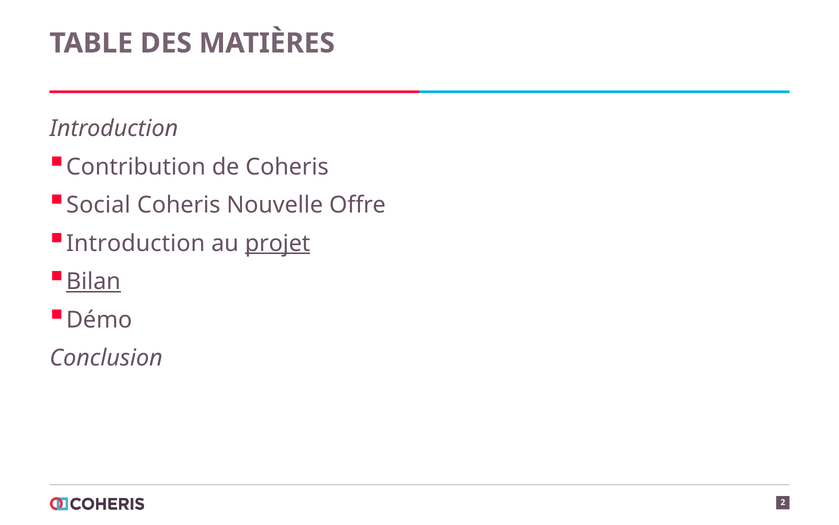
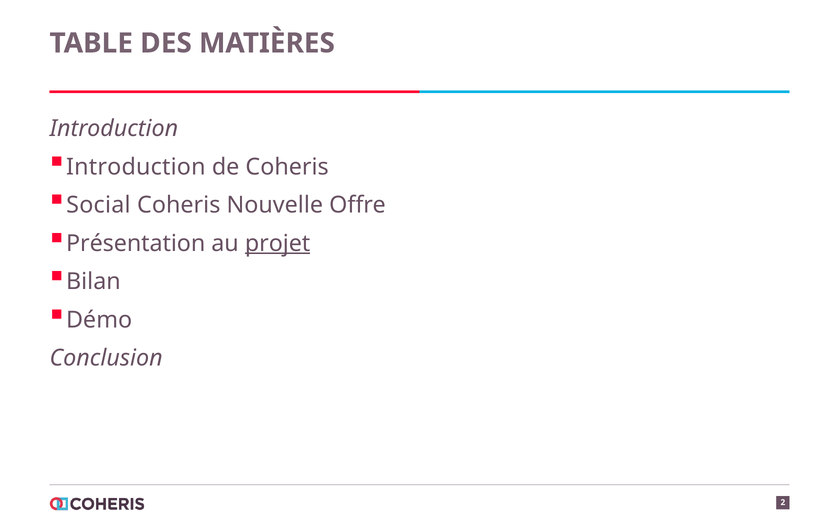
Contribution at (136, 167): Contribution -> Introduction
Introduction at (136, 243): Introduction -> Présentation
Bilan underline: present -> none
